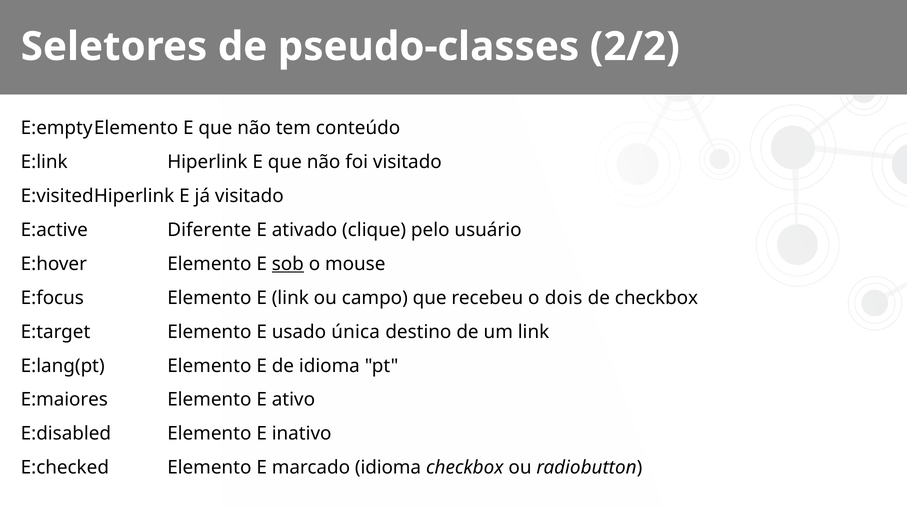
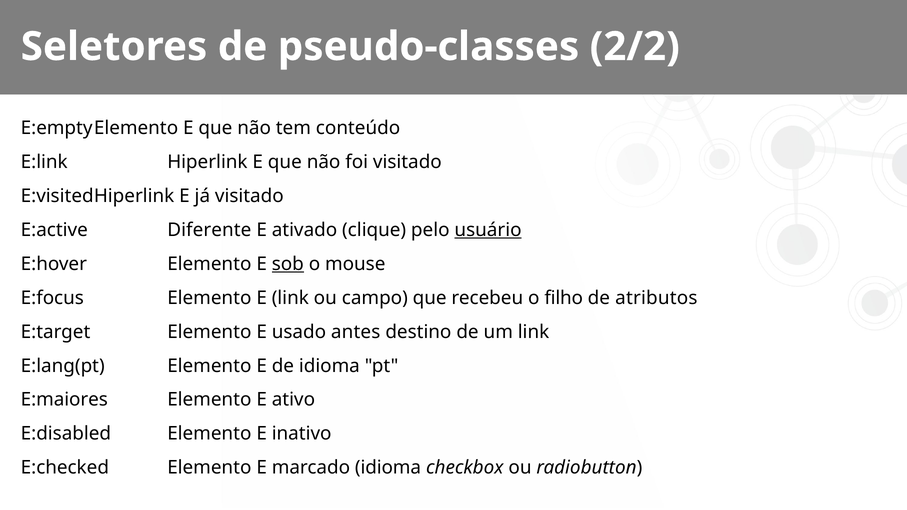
usuário underline: none -> present
dois: dois -> filho
de checkbox: checkbox -> atributos
única: única -> antes
